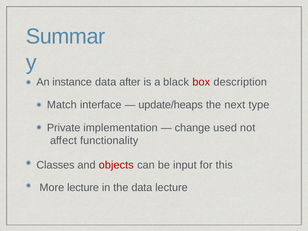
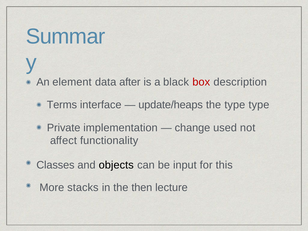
instance: instance -> element
Match: Match -> Terms
the next: next -> type
objects colour: red -> black
More lecture: lecture -> stacks
the data: data -> then
